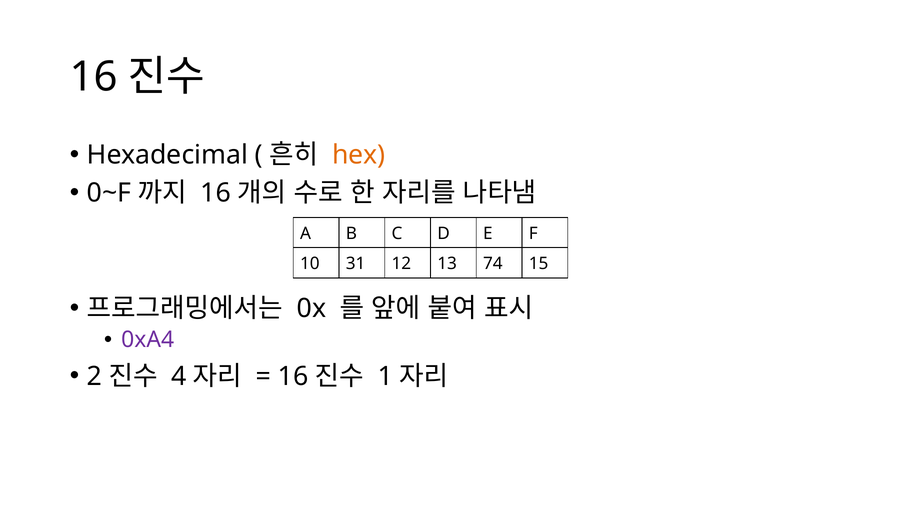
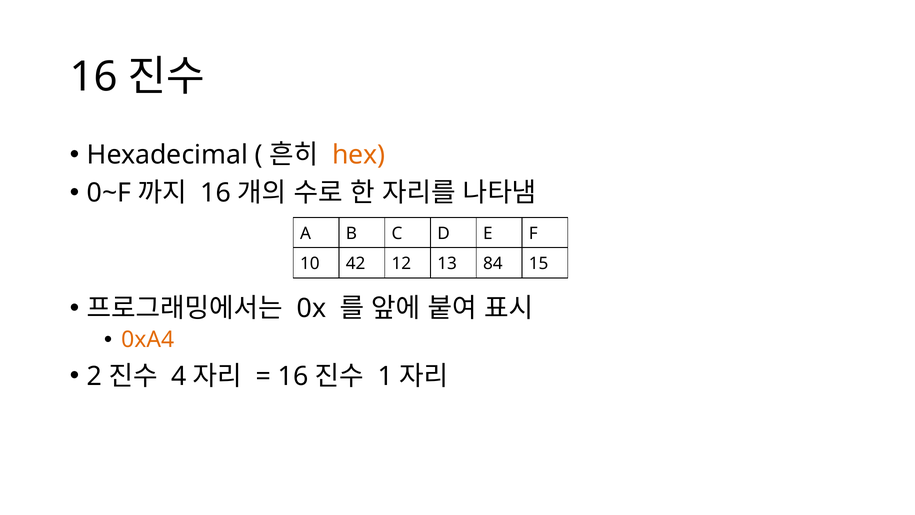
31: 31 -> 42
74: 74 -> 84
0xA4 colour: purple -> orange
